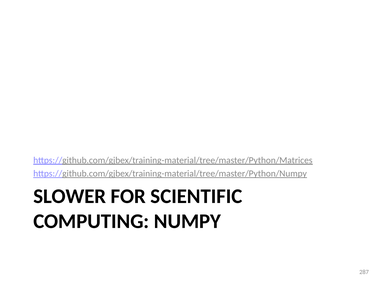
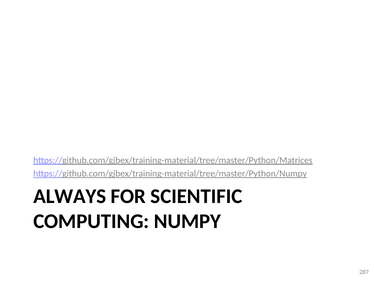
SLOWER: SLOWER -> ALWAYS
